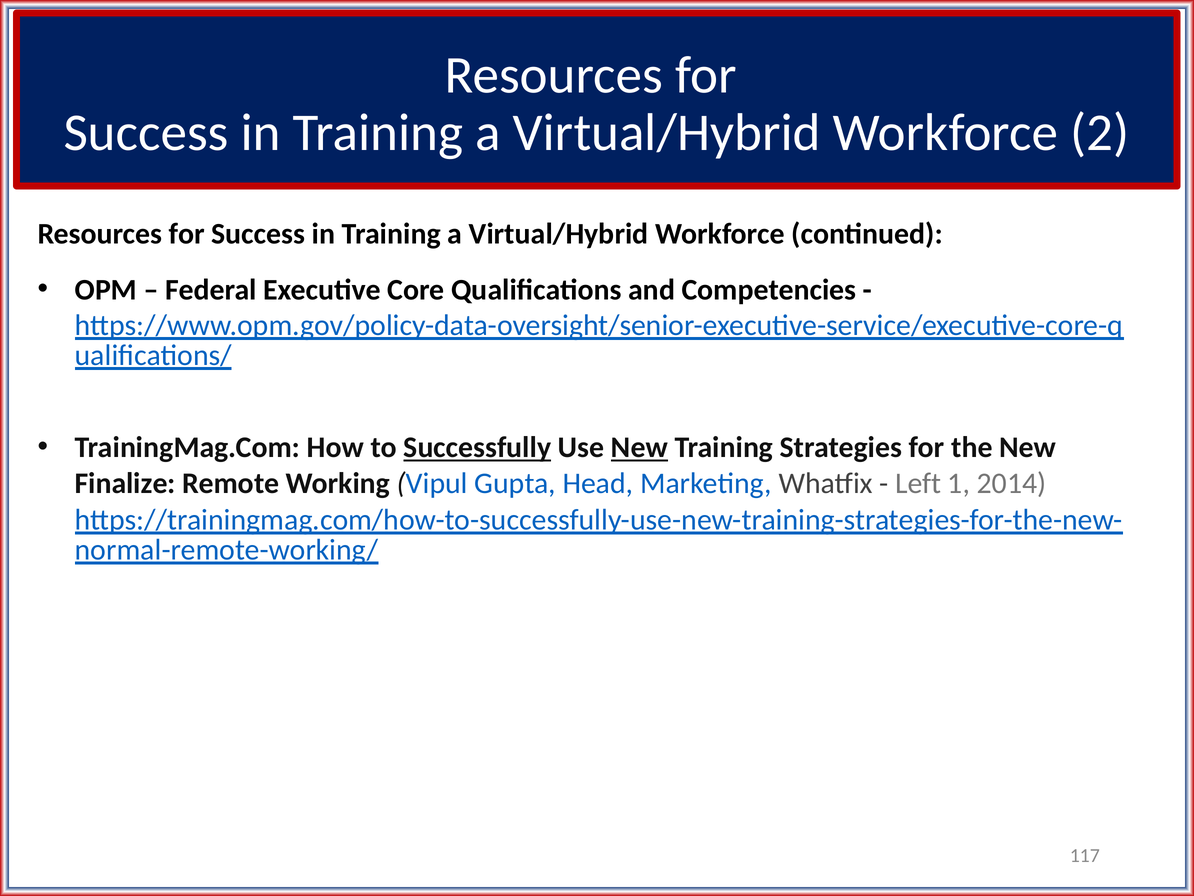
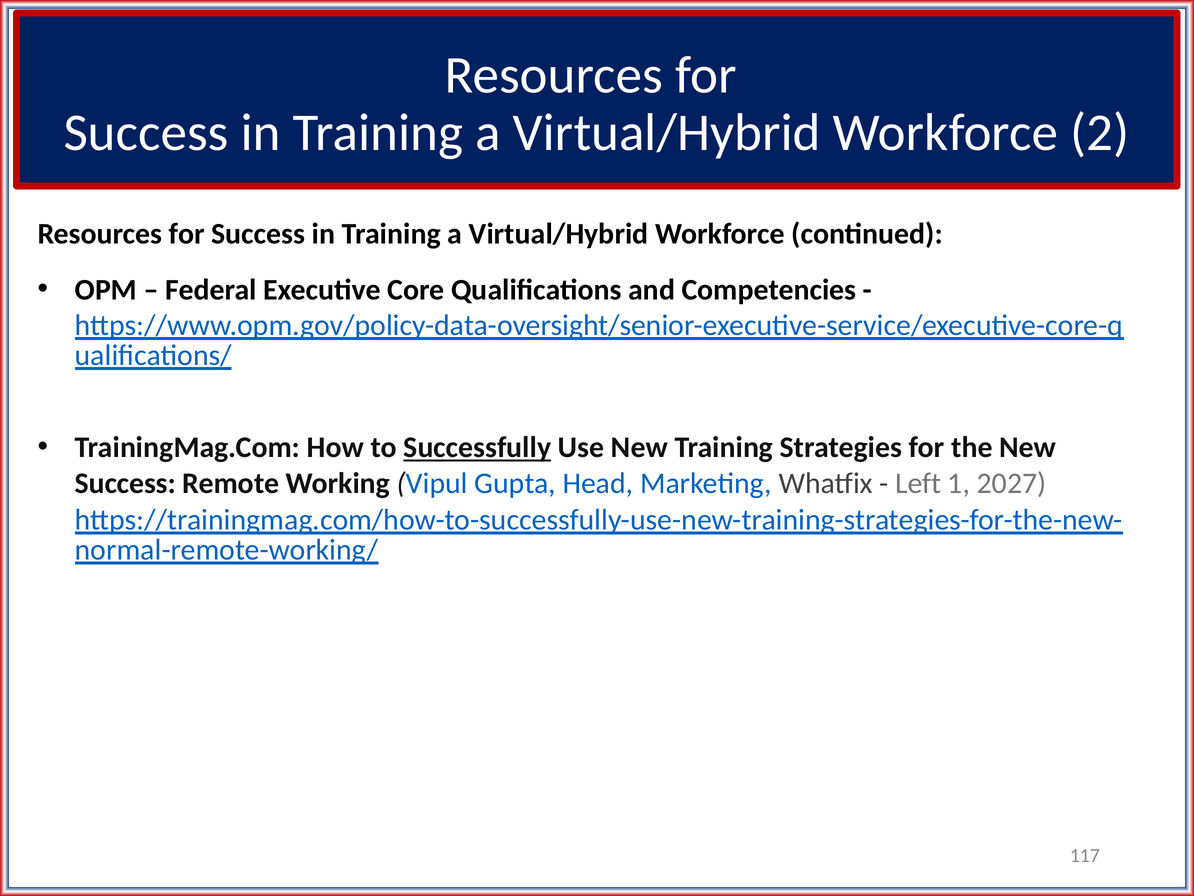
New at (639, 447) underline: present -> none
Finalize at (125, 483): Finalize -> Success
2014: 2014 -> 2027
